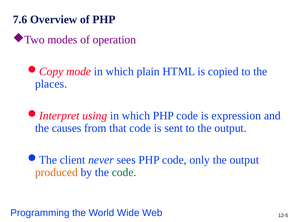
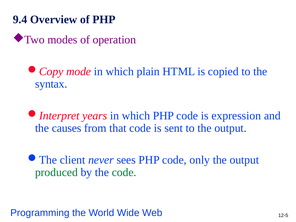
7.6: 7.6 -> 9.4
places: places -> syntax
using: using -> years
produced colour: orange -> green
